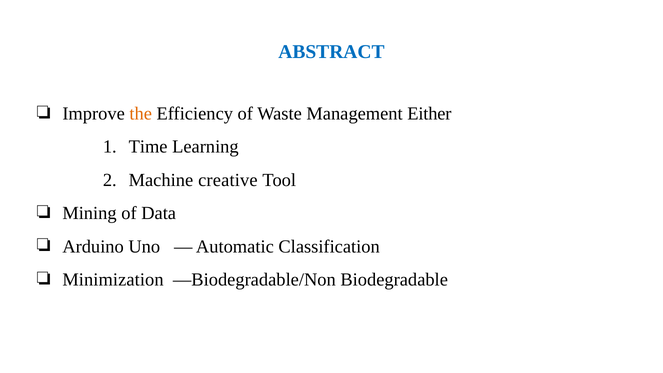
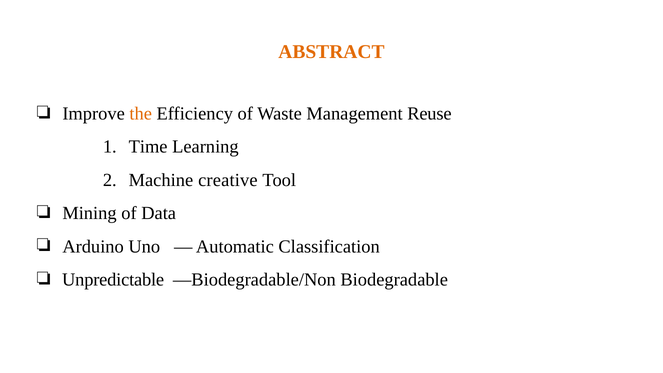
ABSTRACT colour: blue -> orange
Either: Either -> Reuse
Minimization: Minimization -> Unpredictable
